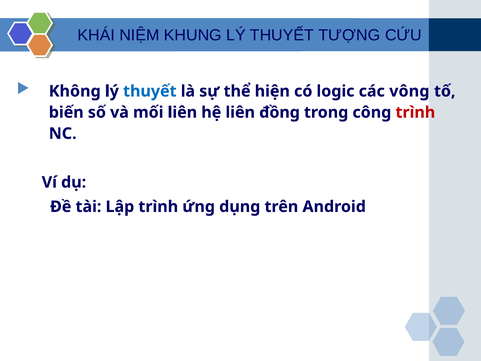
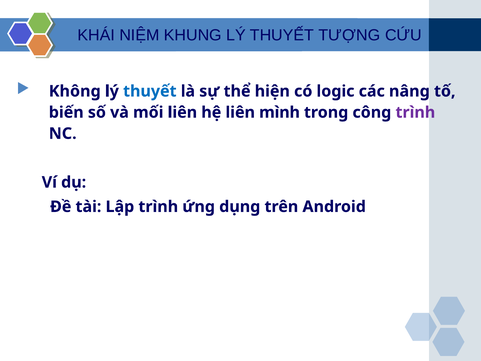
vông: vông -> nâng
đồng: đồng -> mình
trình at (415, 112) colour: red -> purple
